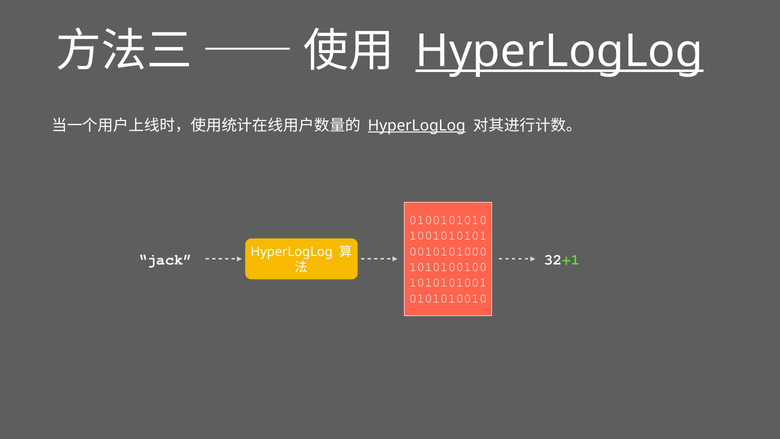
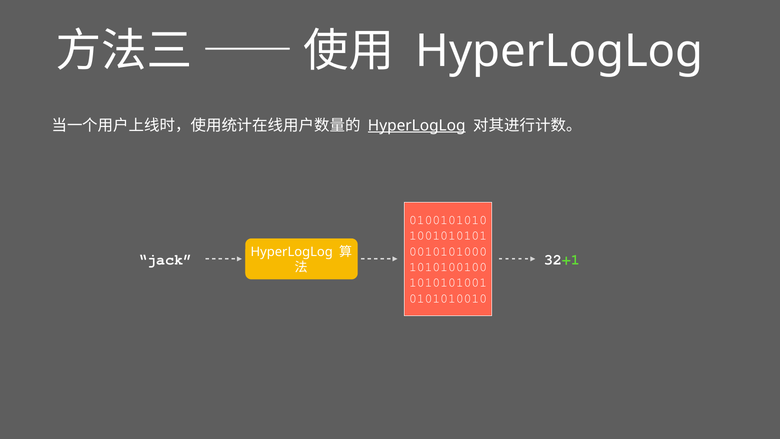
HyperLogLog at (559, 51) underline: present -> none
